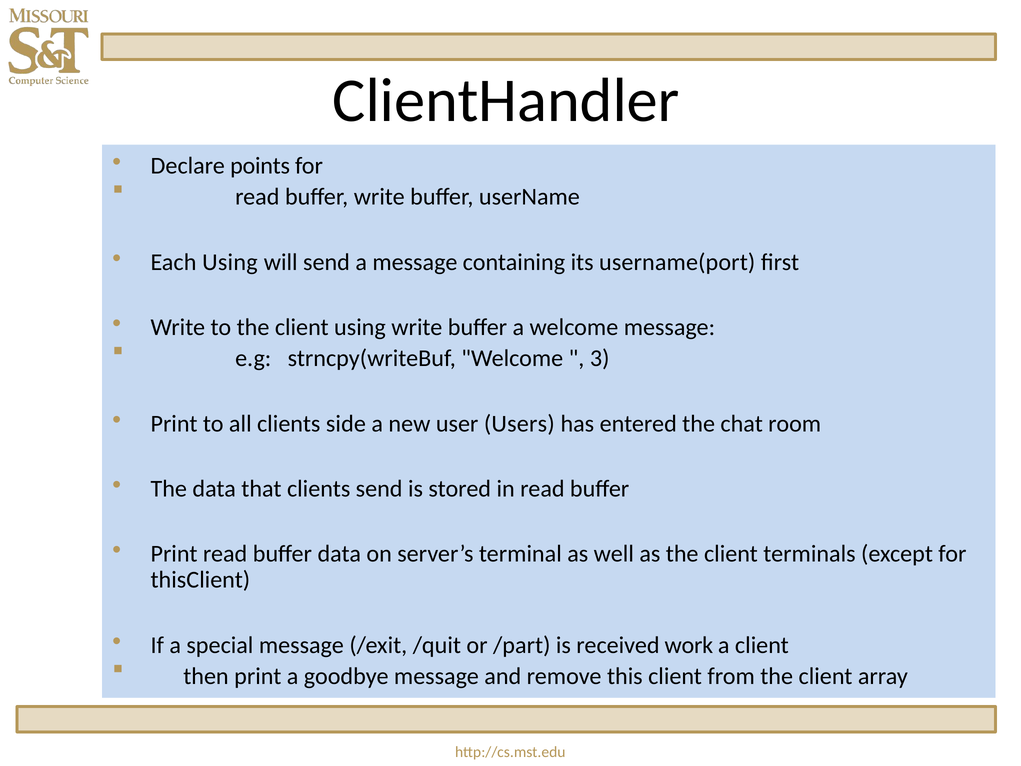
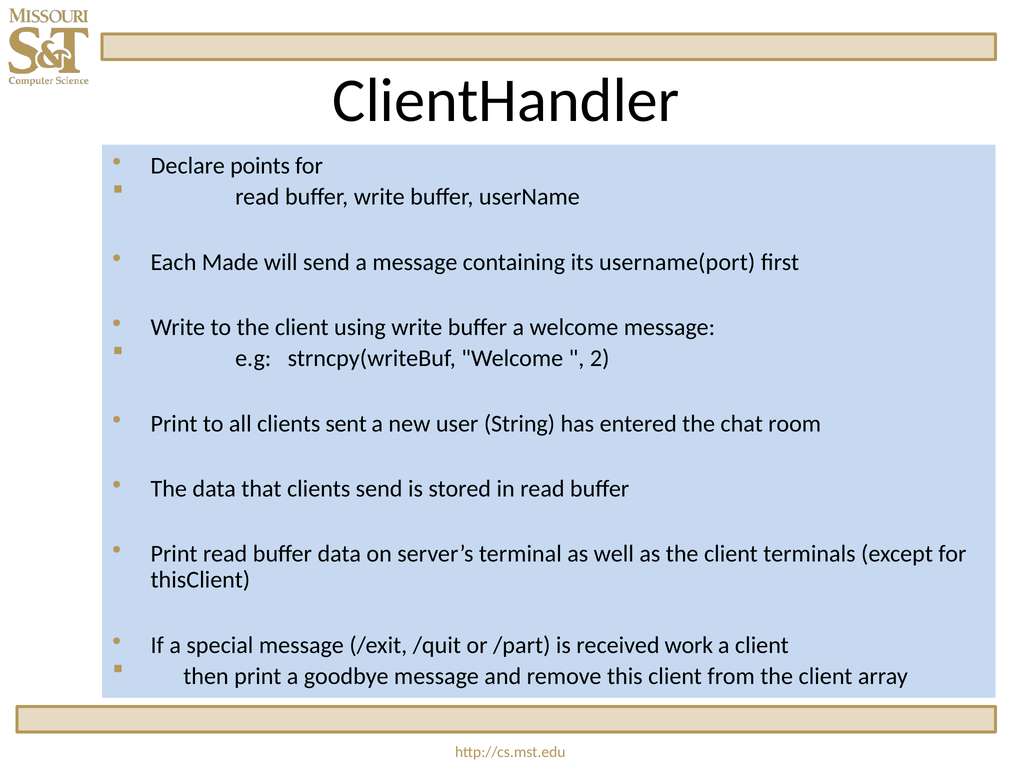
Each Using: Using -> Made
3: 3 -> 2
side: side -> sent
Users: Users -> String
